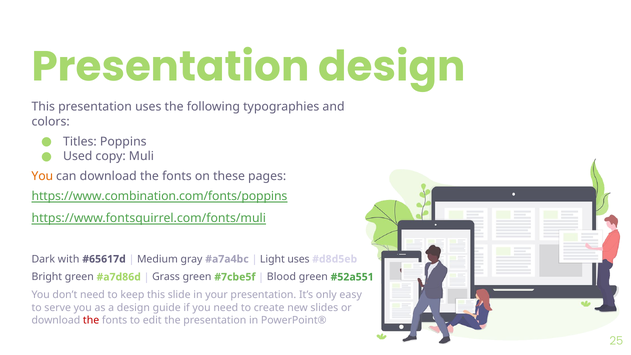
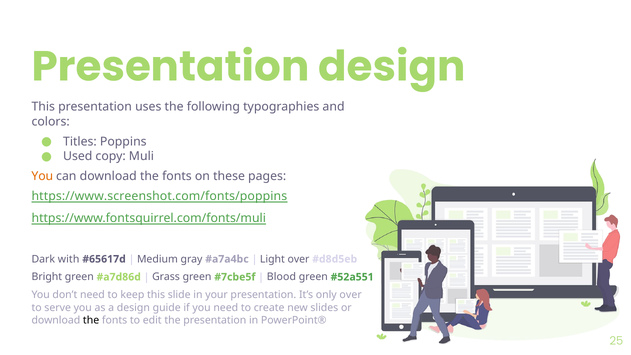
https://www.combination.com/fonts/poppins: https://www.combination.com/fonts/poppins -> https://www.screenshot.com/fonts/poppins
Light uses: uses -> over
only easy: easy -> over
the at (91, 320) colour: red -> black
